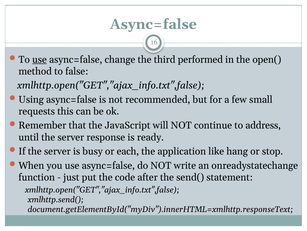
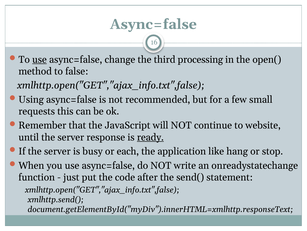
performed: performed -> processing
address: address -> website
ready underline: none -> present
